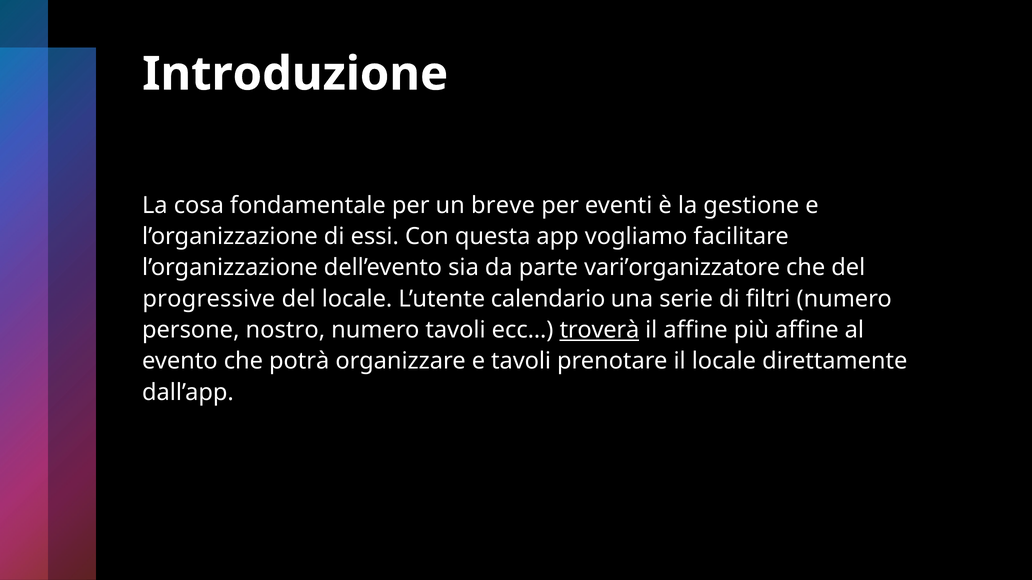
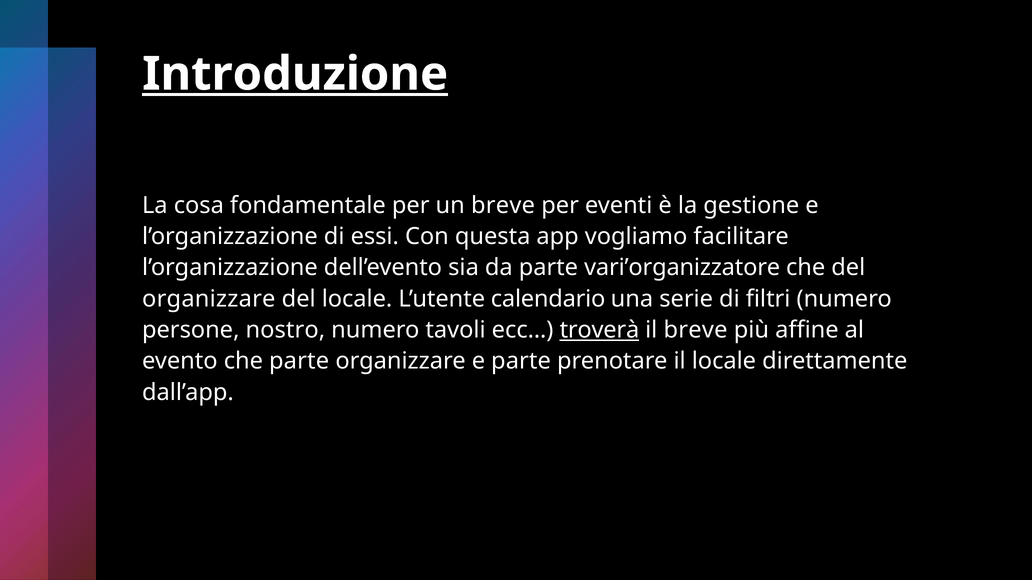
Introduzione underline: none -> present
progressive at (209, 299): progressive -> organizzare
il affine: affine -> breve
che potrà: potrà -> parte
e tavoli: tavoli -> parte
